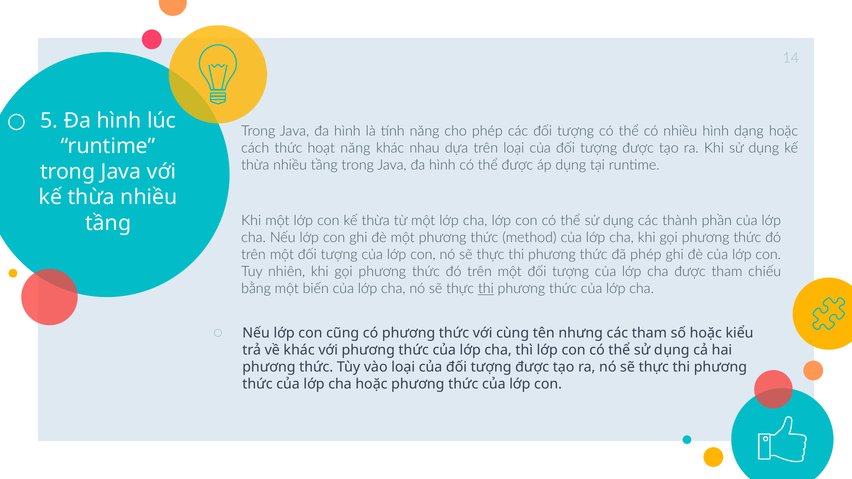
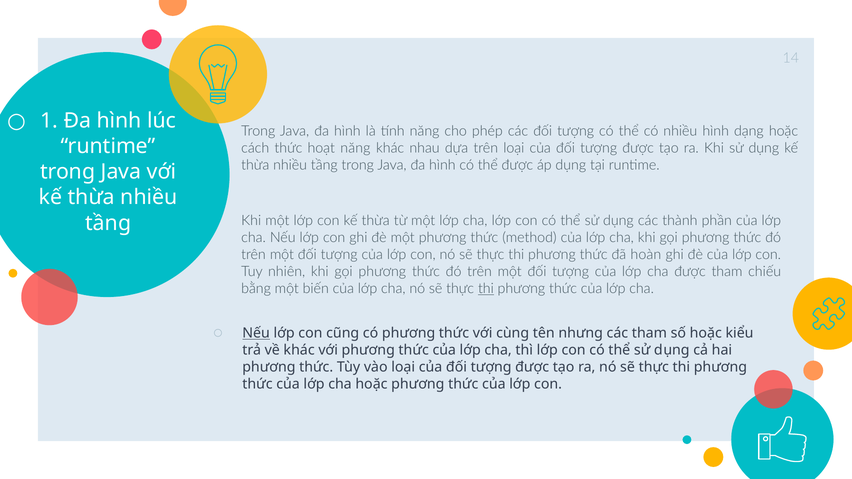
5: 5 -> 1
đã phép: phép -> hoàn
Nếu at (256, 333) underline: none -> present
